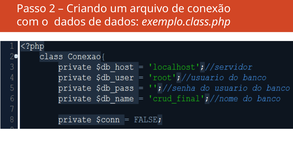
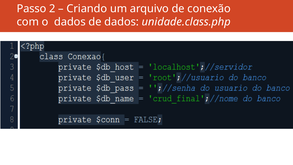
exemplo.class.php: exemplo.class.php -> unidade.class.php
